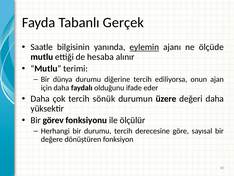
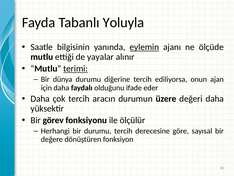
Gerçek: Gerçek -> Yoluyla
hesaba: hesaba -> yayalar
terimi underline: none -> present
sönük: sönük -> aracın
